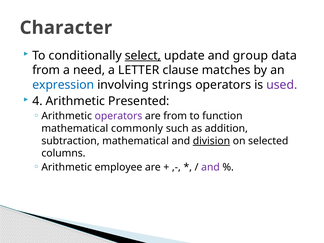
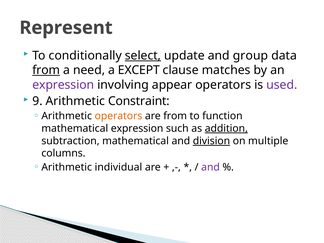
Character: Character -> Represent
from at (46, 70) underline: none -> present
LETTER: LETTER -> EXCEPT
expression at (63, 85) colour: blue -> purple
strings: strings -> appear
4: 4 -> 9
Presented: Presented -> Constraint
operators at (118, 116) colour: purple -> orange
mathematical commonly: commonly -> expression
addition underline: none -> present
selected: selected -> multiple
employee: employee -> individual
